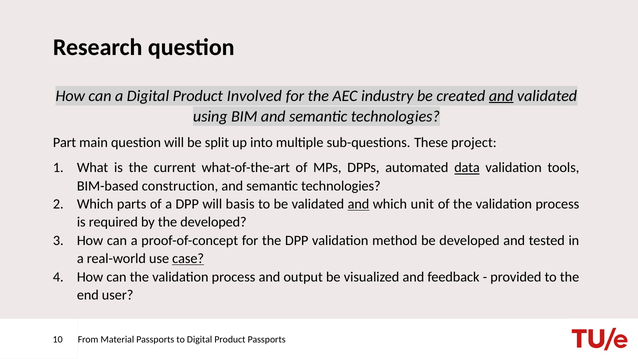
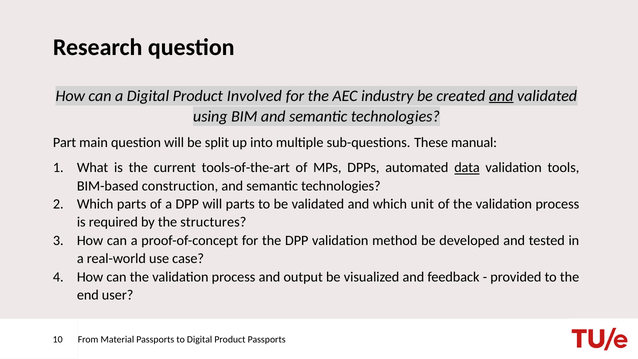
project: project -> manual
what-of-the-art: what-of-the-art -> tools-of-the-art
will basis: basis -> parts
and at (359, 204) underline: present -> none
the developed: developed -> structures
case underline: present -> none
